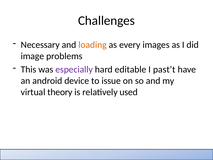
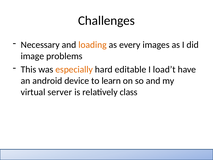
especially colour: purple -> orange
past’t: past’t -> load’t
issue: issue -> learn
theory: theory -> server
used: used -> class
